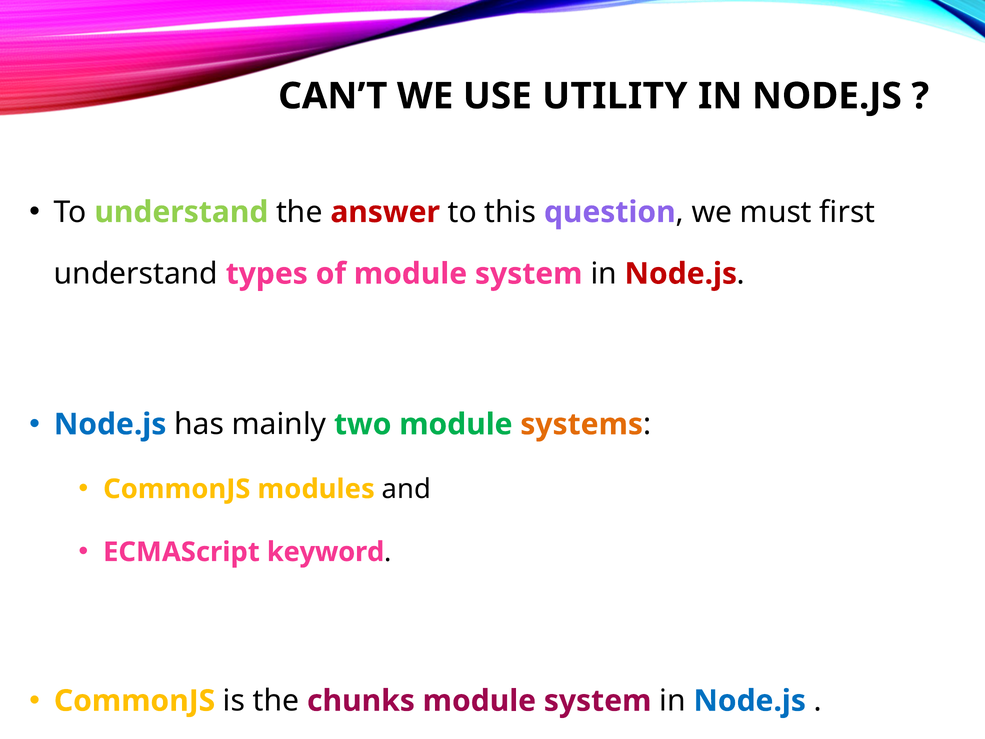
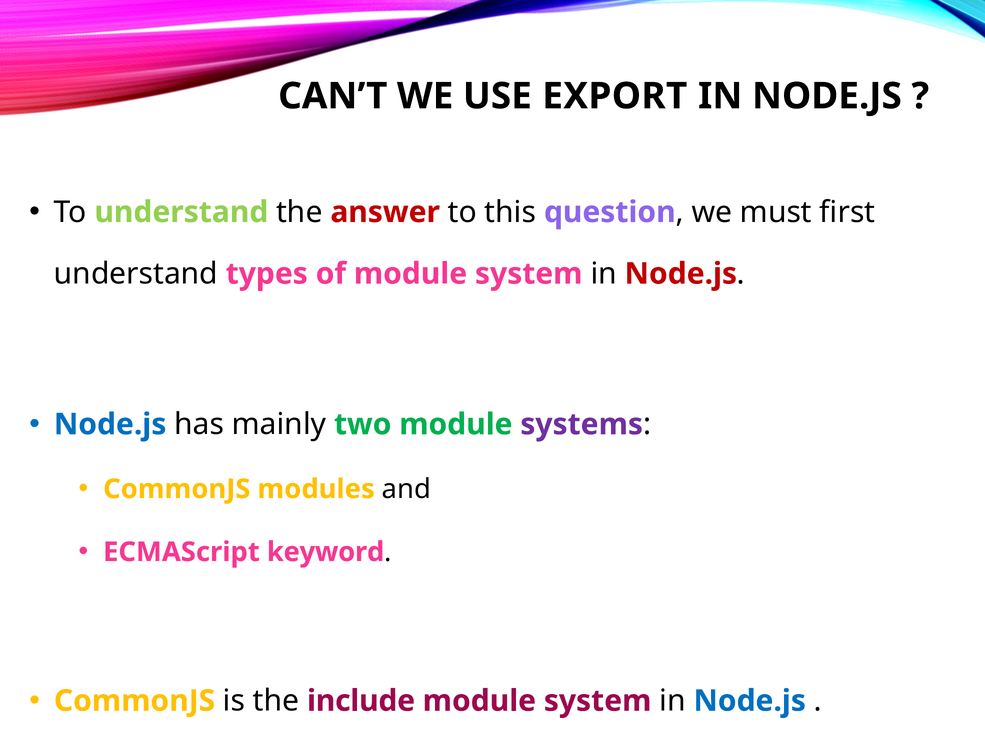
UTILITY: UTILITY -> EXPORT
systems colour: orange -> purple
chunks: chunks -> include
